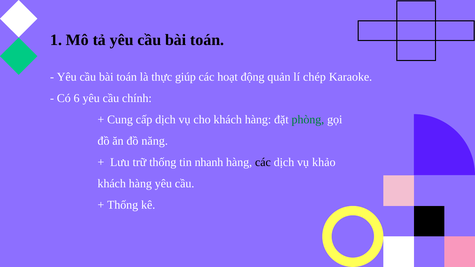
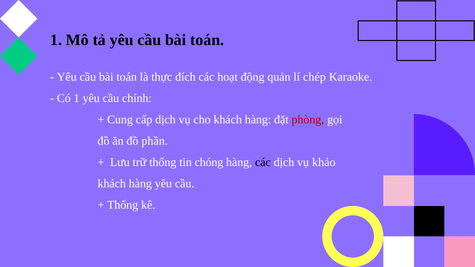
giúp: giúp -> đích
Có 6: 6 -> 1
phòng colour: green -> red
năng: năng -> phần
nhanh: nhanh -> chóng
